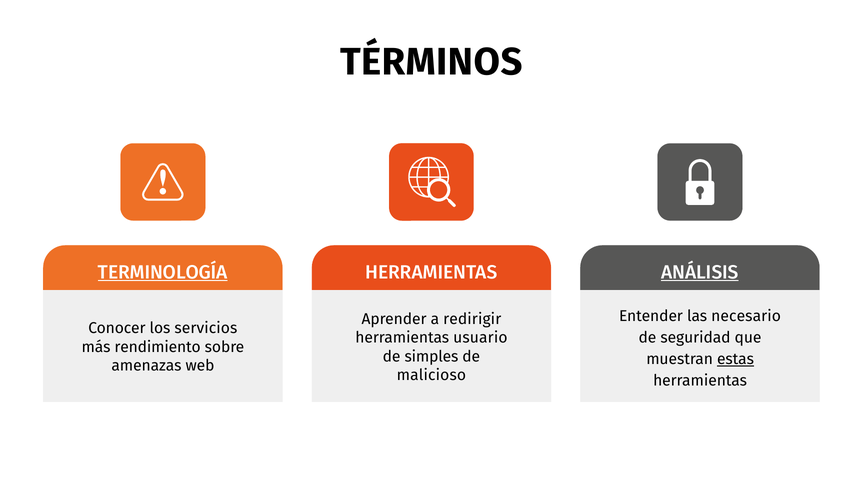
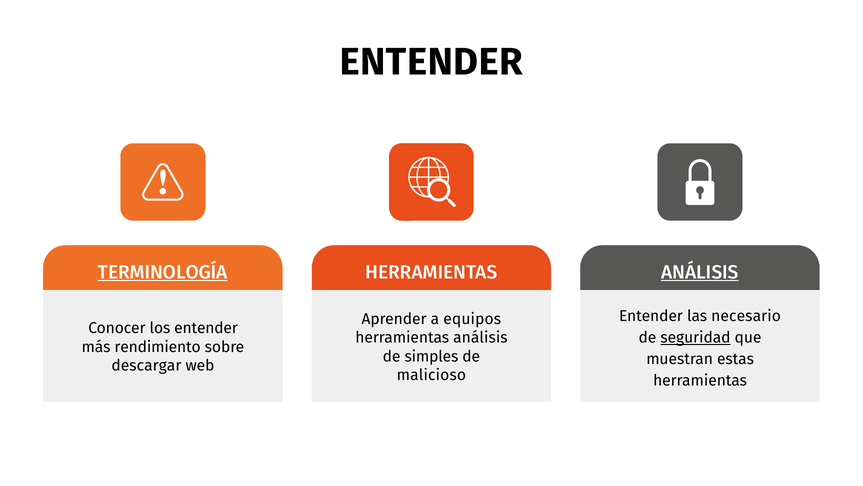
TÉRMINOS at (431, 62): TÉRMINOS -> ENTENDER
redirigir: redirigir -> equipos
los servicios: servicios -> entender
usuario at (480, 337): usuario -> análisis
seguridad underline: none -> present
estas underline: present -> none
amenazas: amenazas -> descargar
